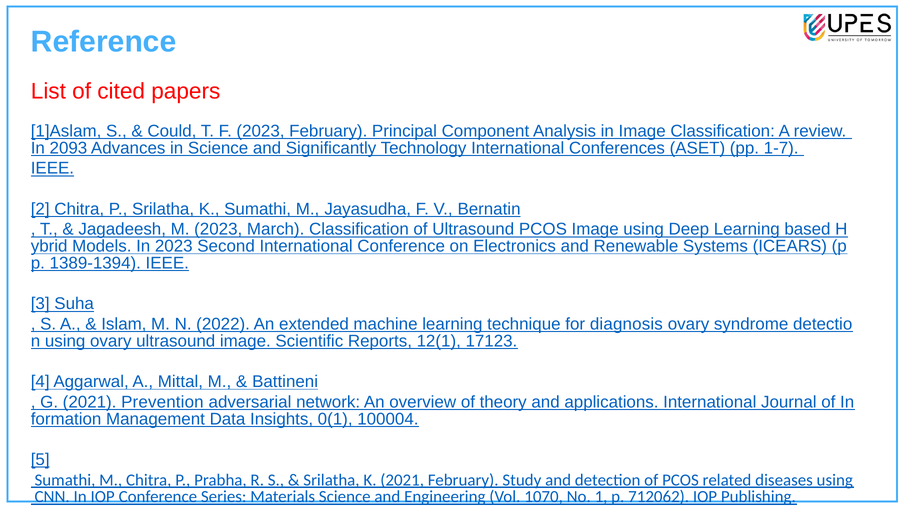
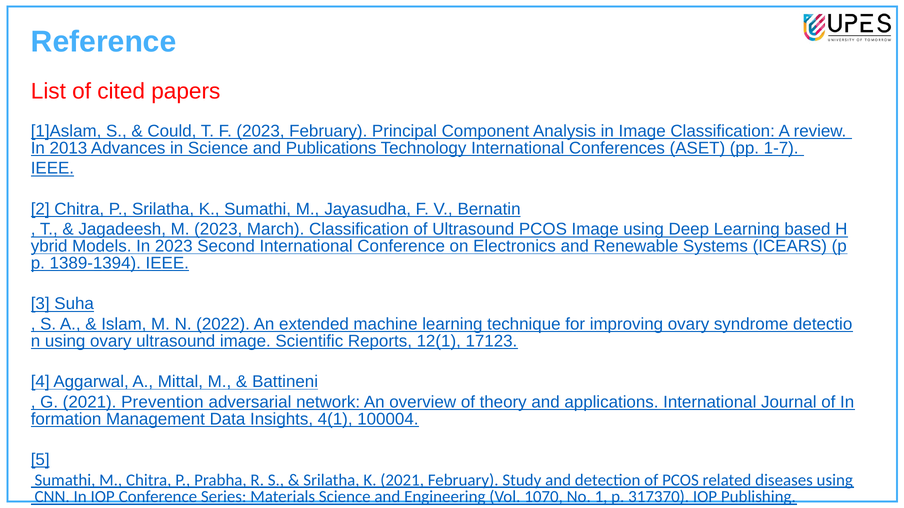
2093: 2093 -> 2013
Significantly: Significantly -> Publications
diagnosis: diagnosis -> improving
0(1: 0(1 -> 4(1
712062: 712062 -> 317370
